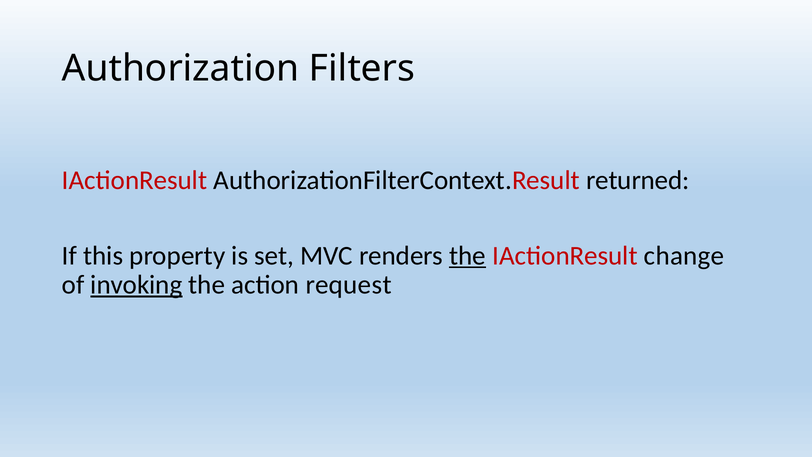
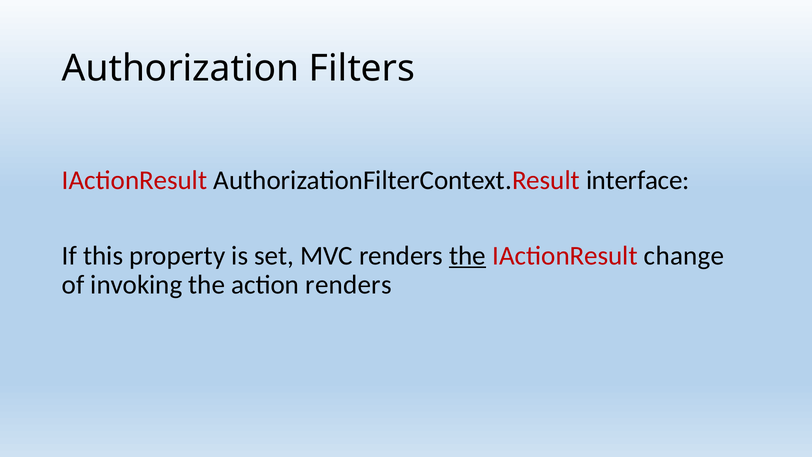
returned: returned -> interface
invoking underline: present -> none
action request: request -> renders
